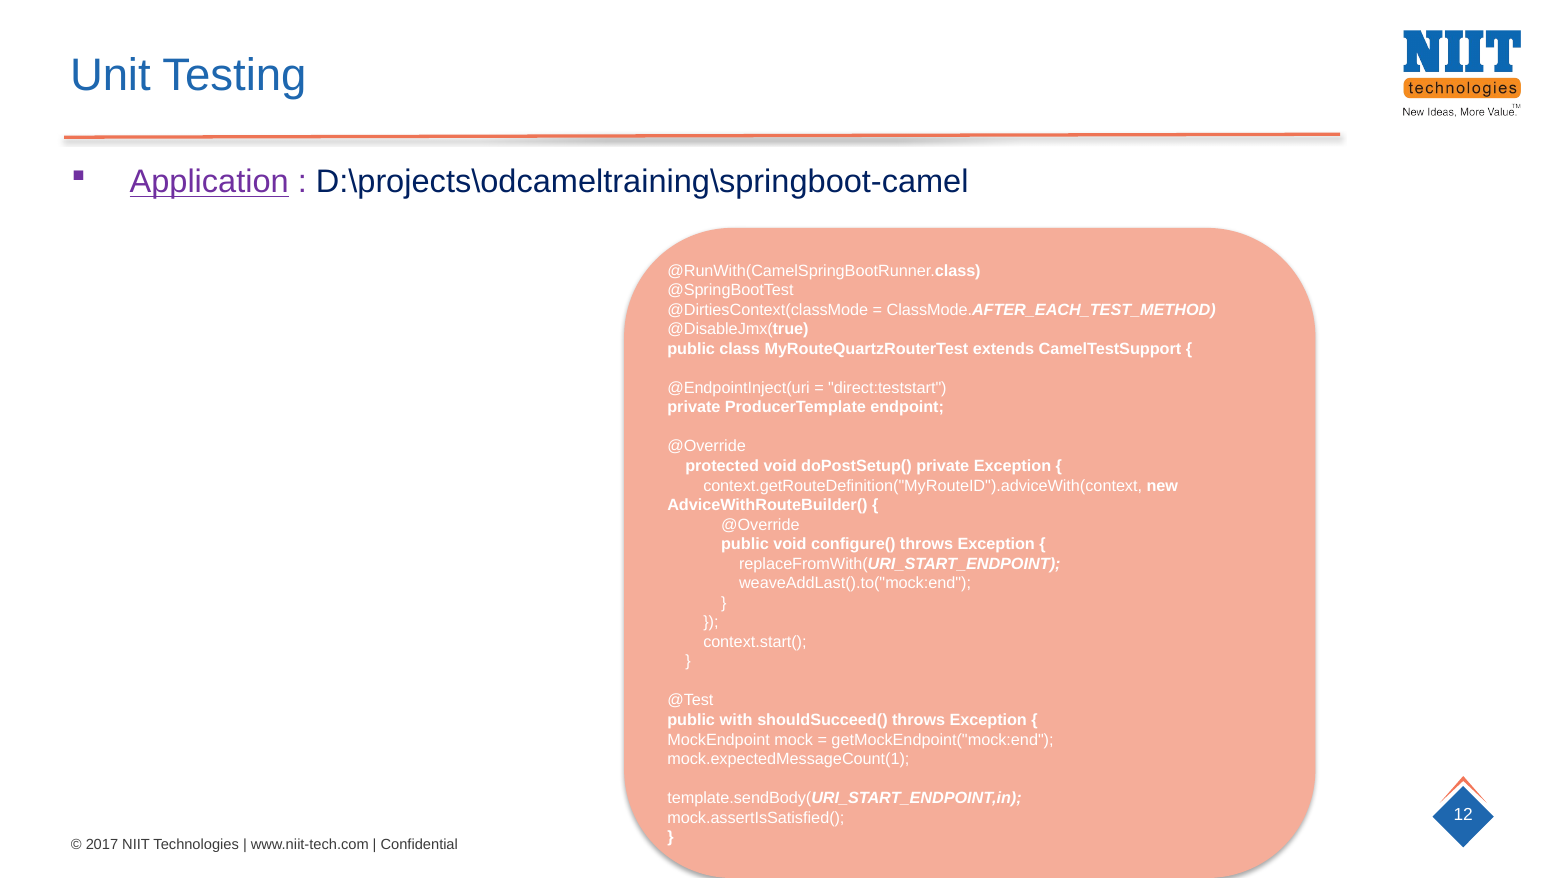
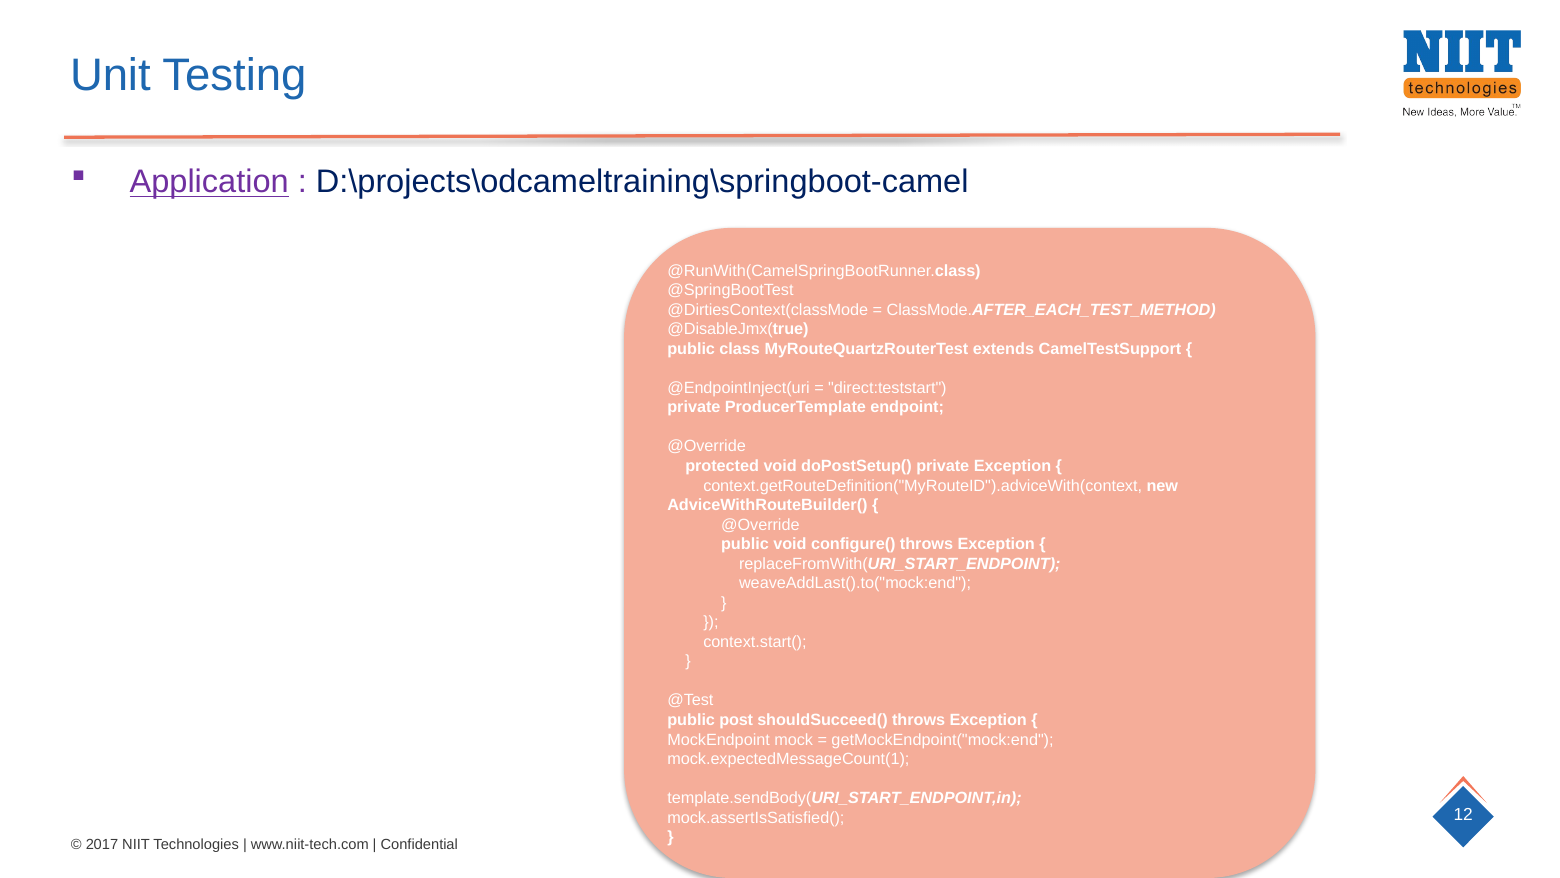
with: with -> post
